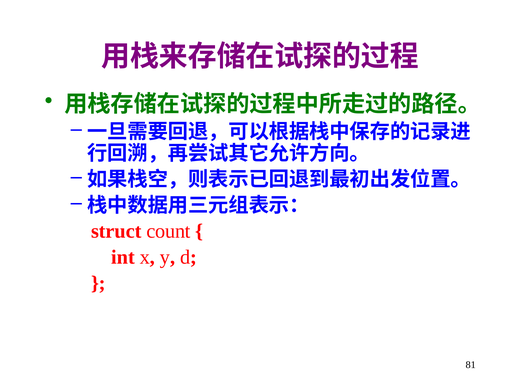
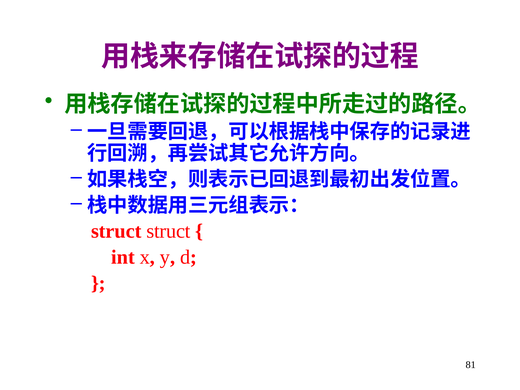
struct count: count -> struct
